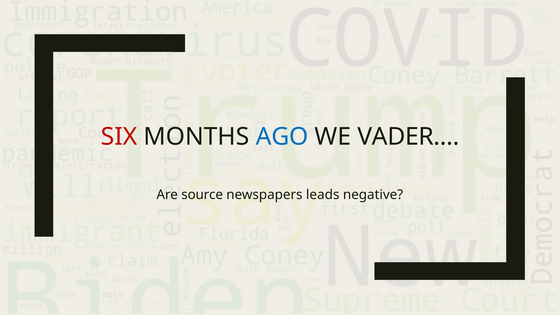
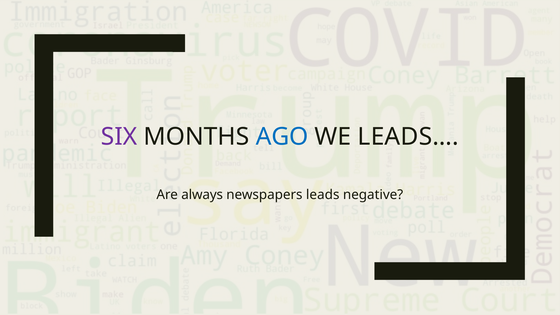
SIX colour: red -> purple
VADER…: VADER… -> LEADS…
source: source -> always
